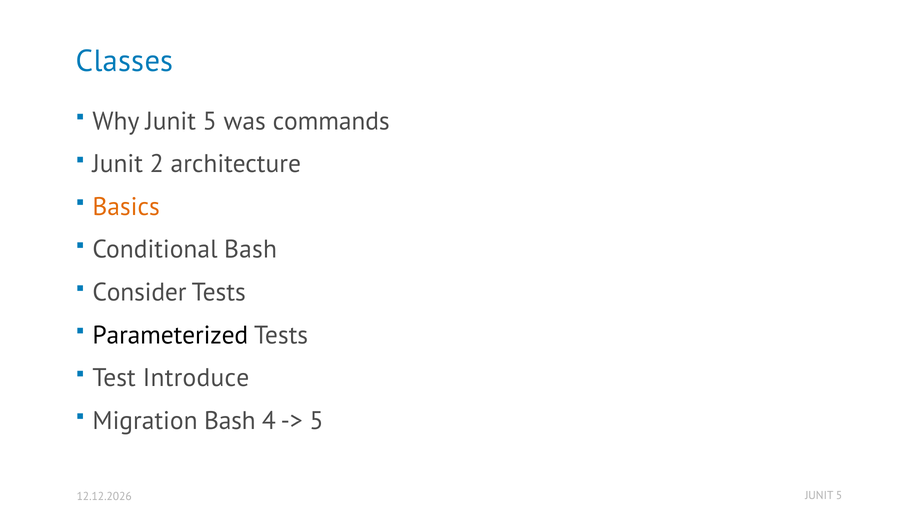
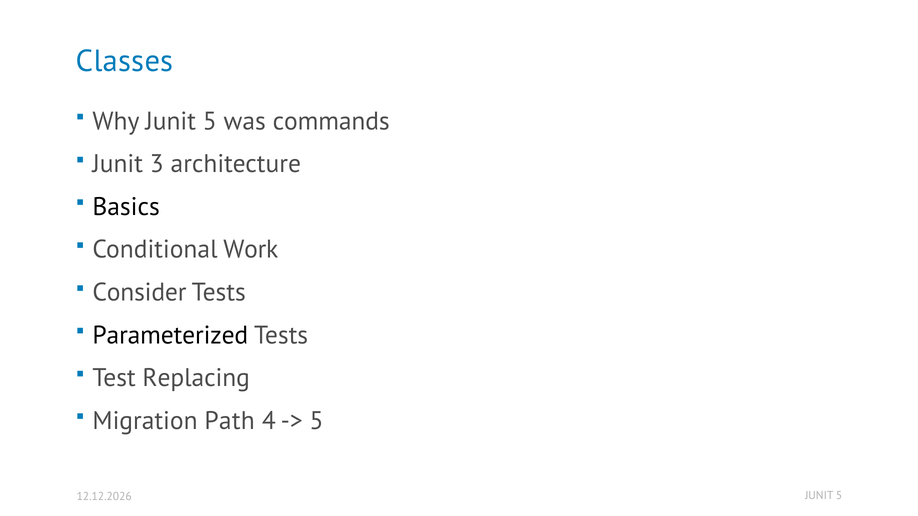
2: 2 -> 3
Basics colour: orange -> black
Conditional Bash: Bash -> Work
Introduce: Introduce -> Replacing
Migration Bash: Bash -> Path
